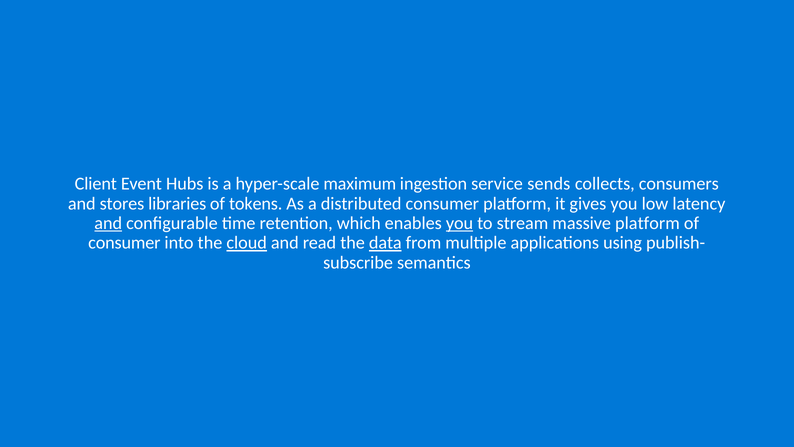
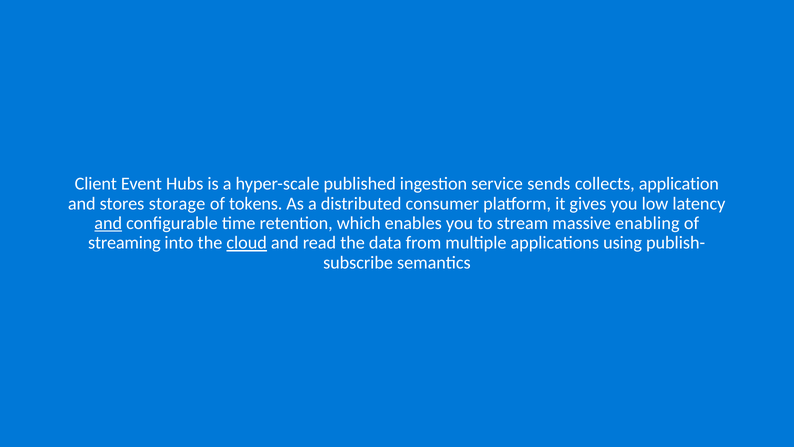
maximum: maximum -> published
consumers: consumers -> application
libraries: libraries -> storage
you at (460, 223) underline: present -> none
massive platform: platform -> enabling
consumer at (124, 243): consumer -> streaming
data underline: present -> none
